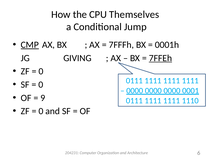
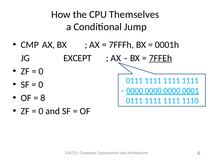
CMP underline: present -> none
GIVING: GIVING -> EXCEPT
9: 9 -> 8
